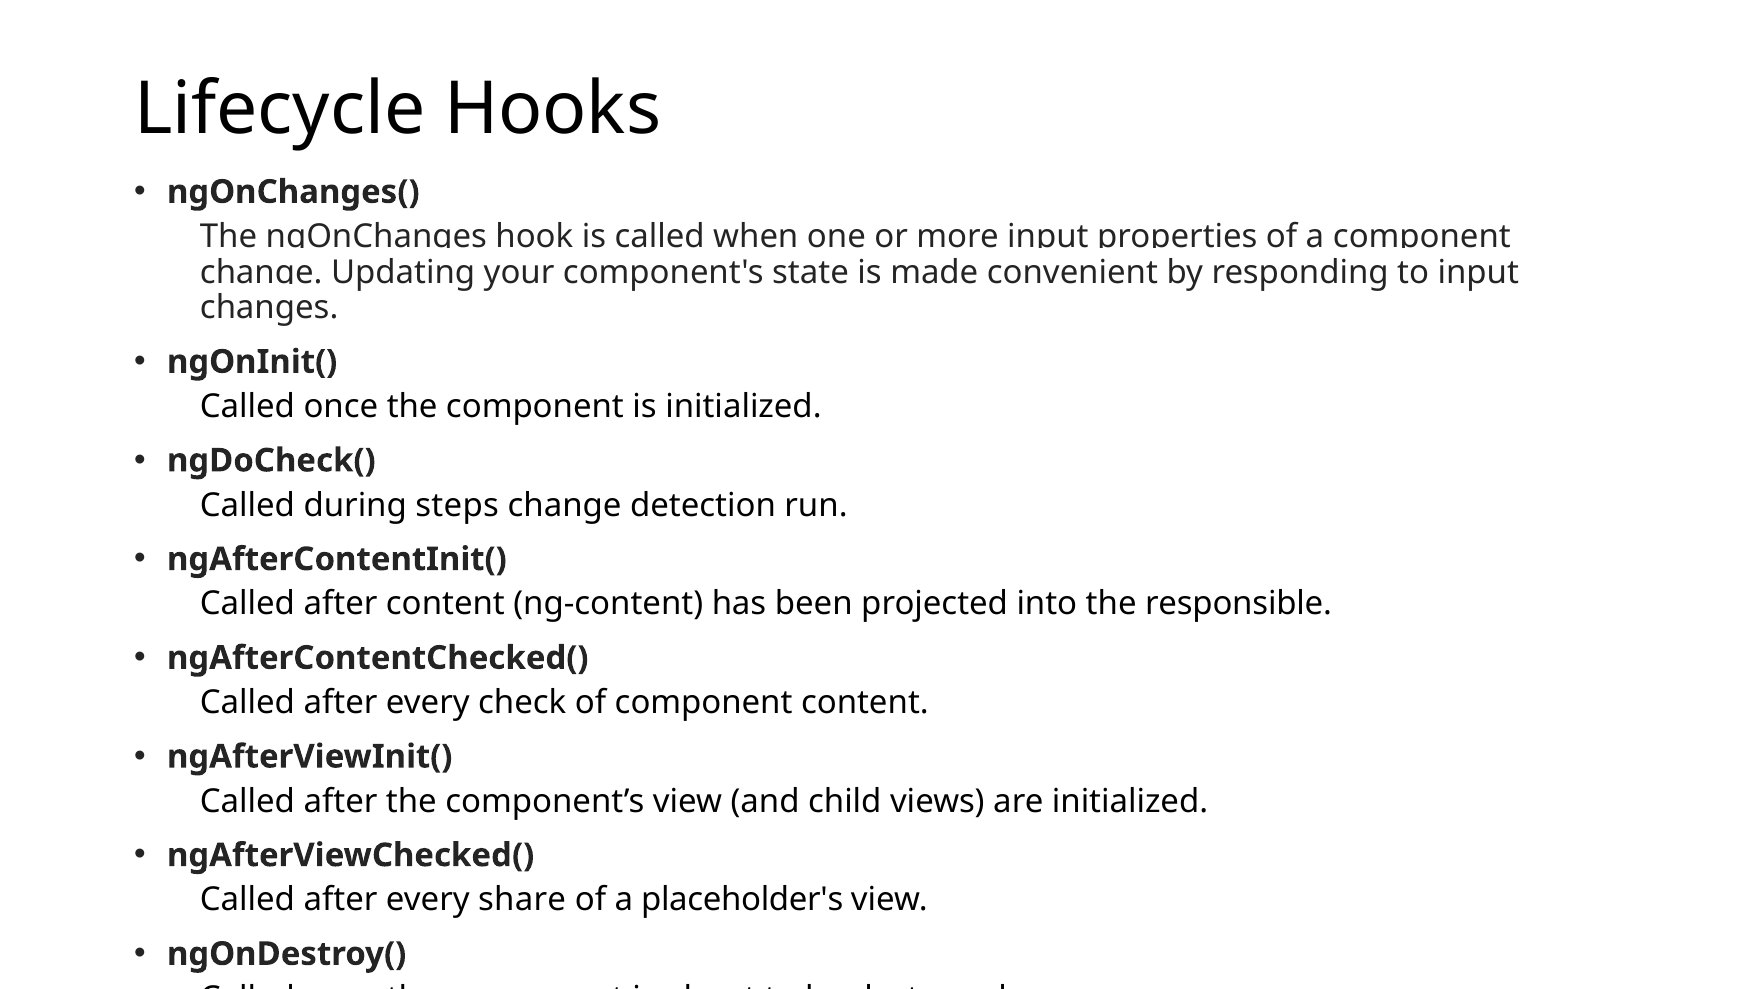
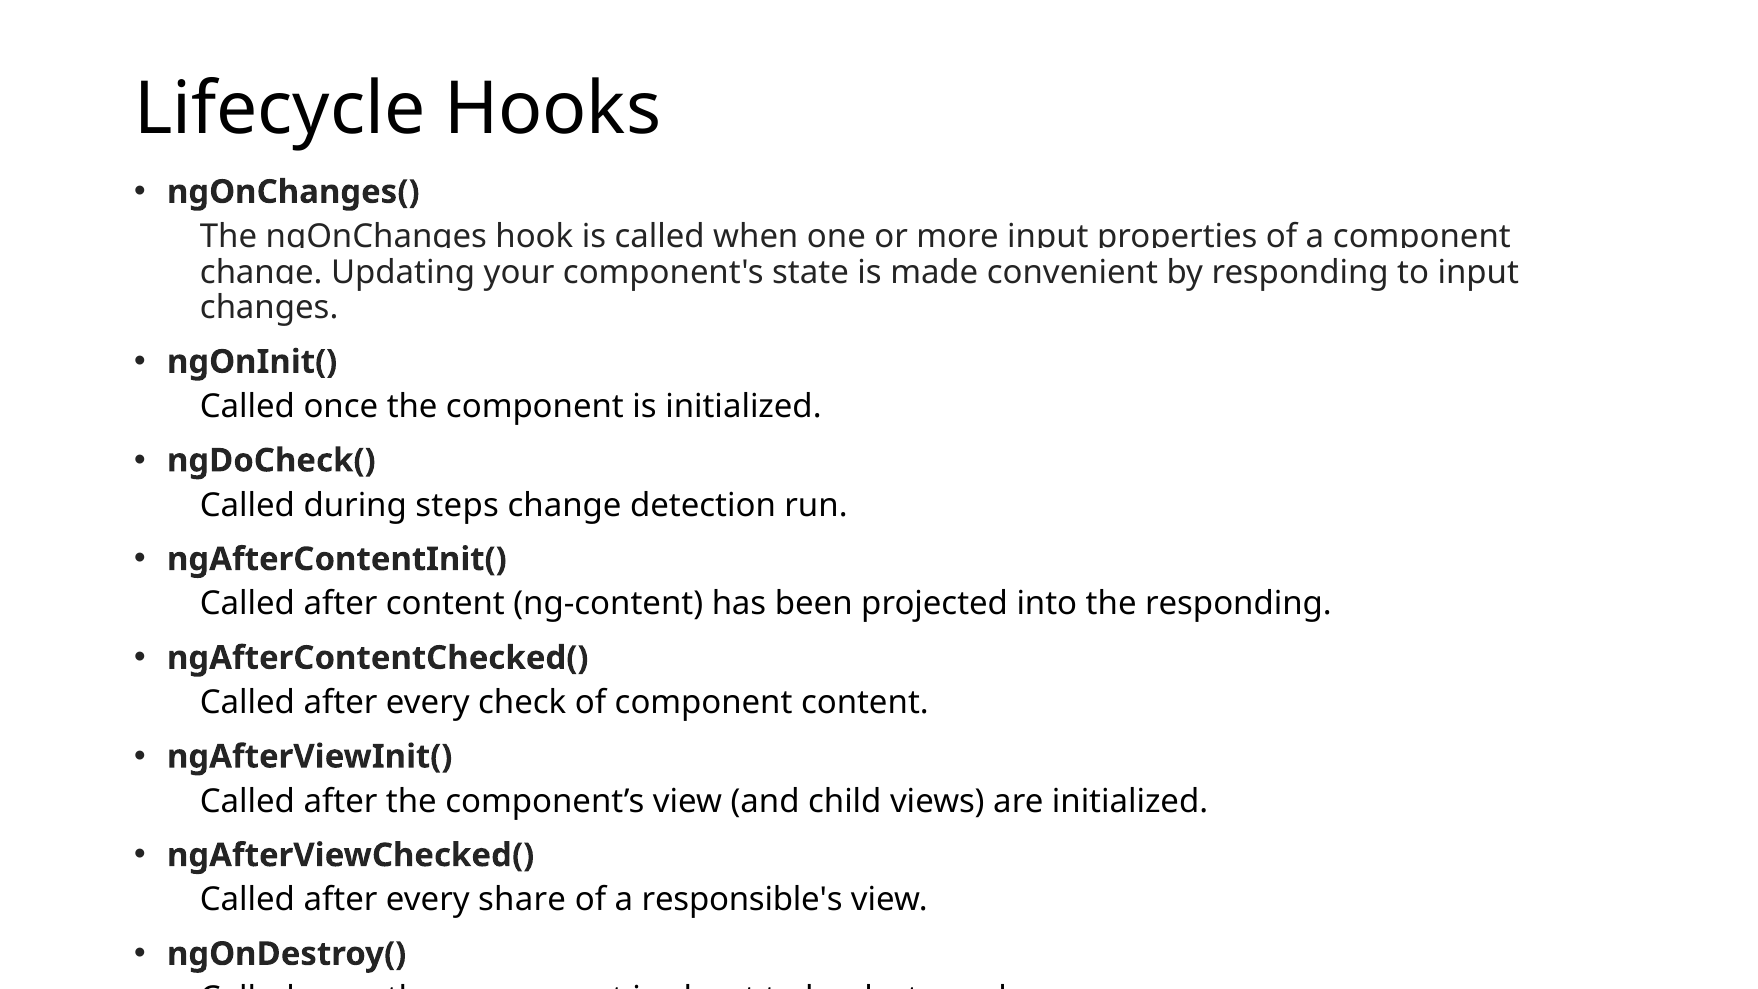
the responsible: responsible -> responding
placeholder's: placeholder's -> responsible's
